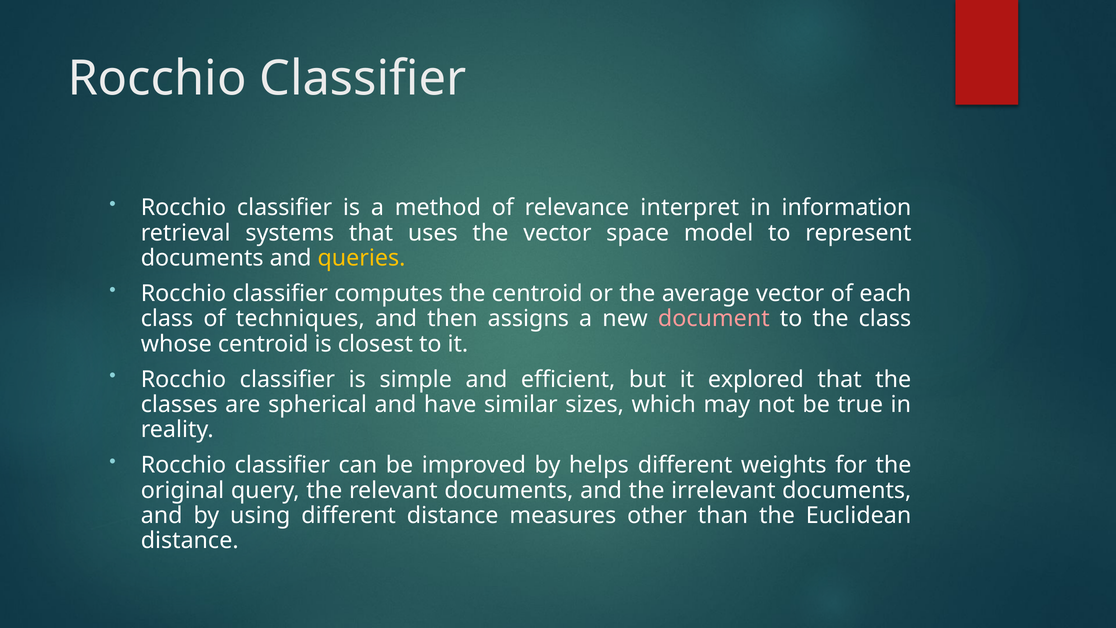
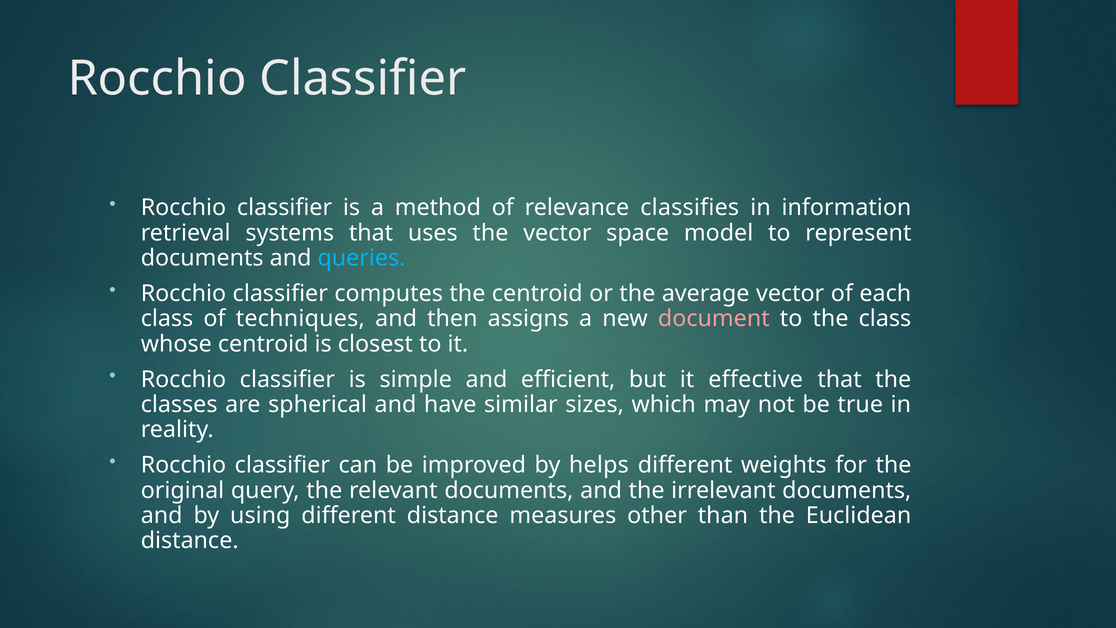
interpret: interpret -> classifies
queries colour: yellow -> light blue
explored: explored -> effective
